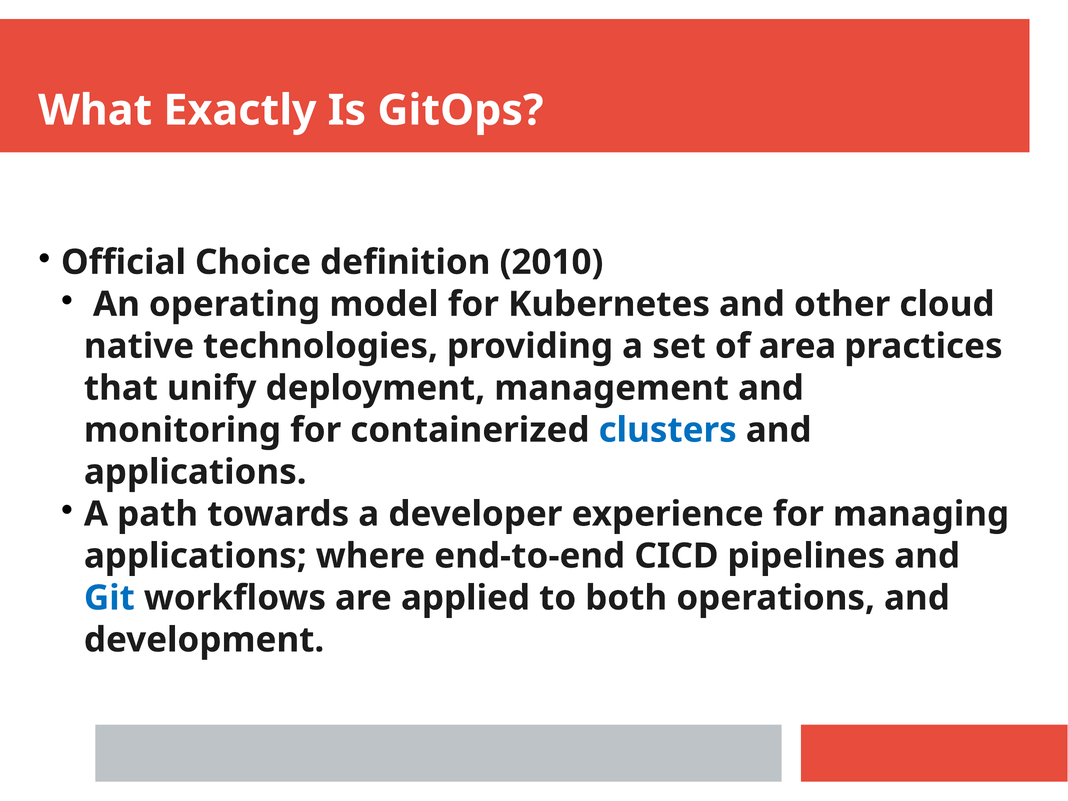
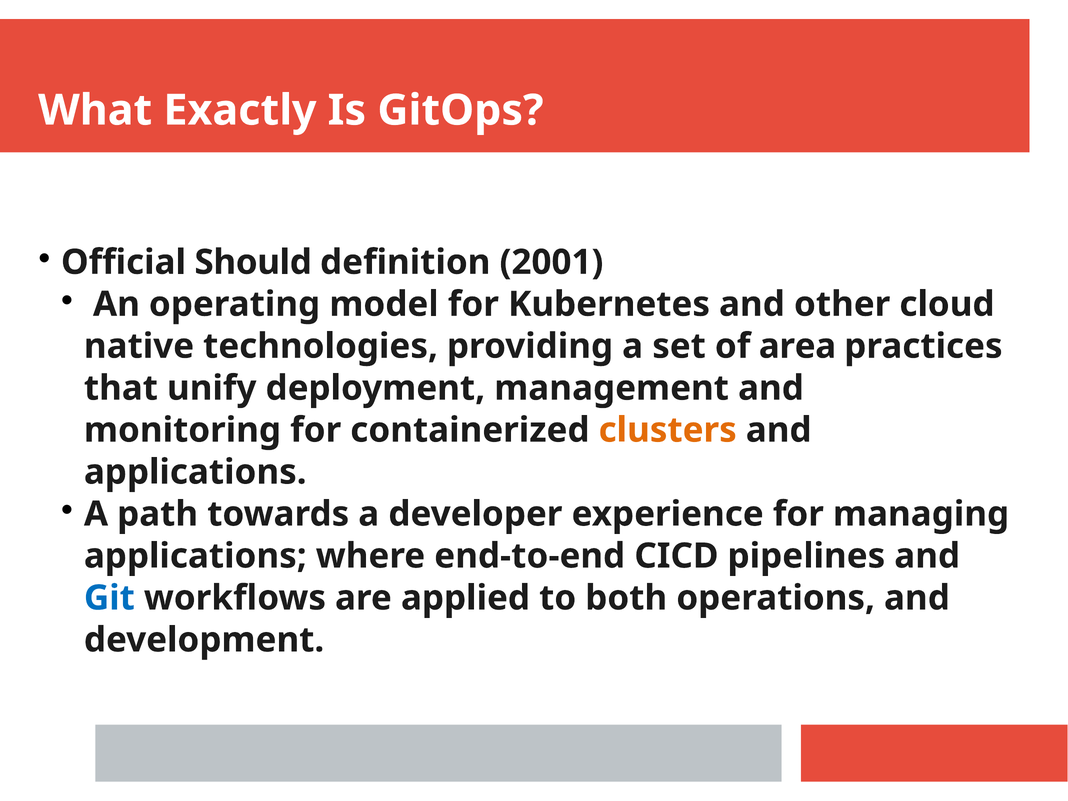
Choice: Choice -> Should
2010: 2010 -> 2001
clusters colour: blue -> orange
